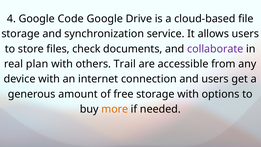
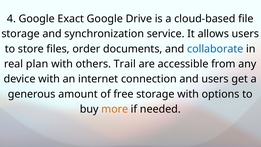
Code: Code -> Exact
check: check -> order
collaborate colour: purple -> blue
